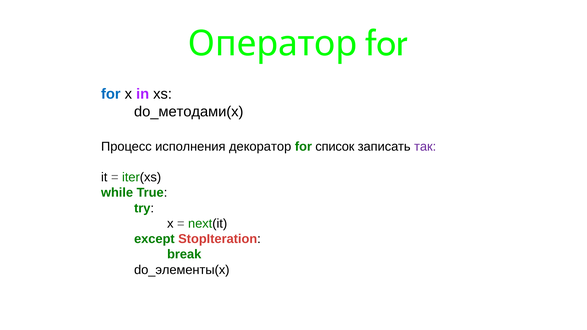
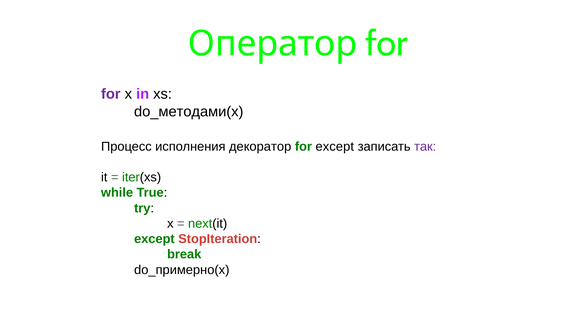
for at (111, 94) colour: blue -> purple
for список: список -> except
do_элементы(x: do_элементы(x -> do_примерно(x
